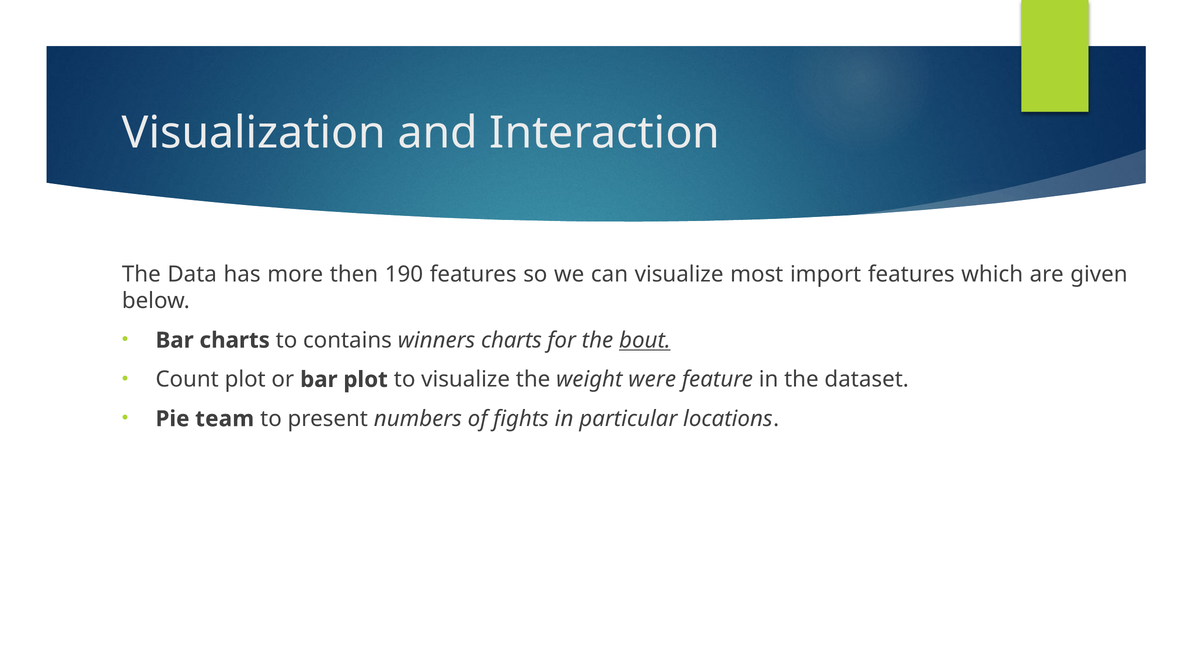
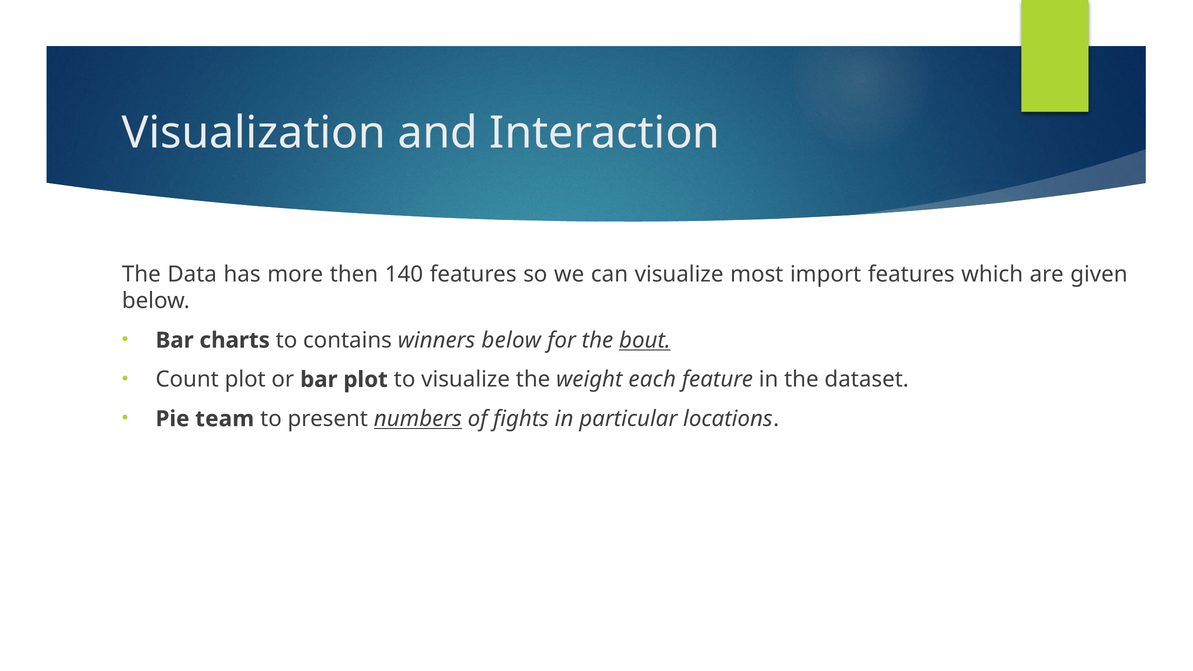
190: 190 -> 140
winners charts: charts -> below
were: were -> each
numbers underline: none -> present
